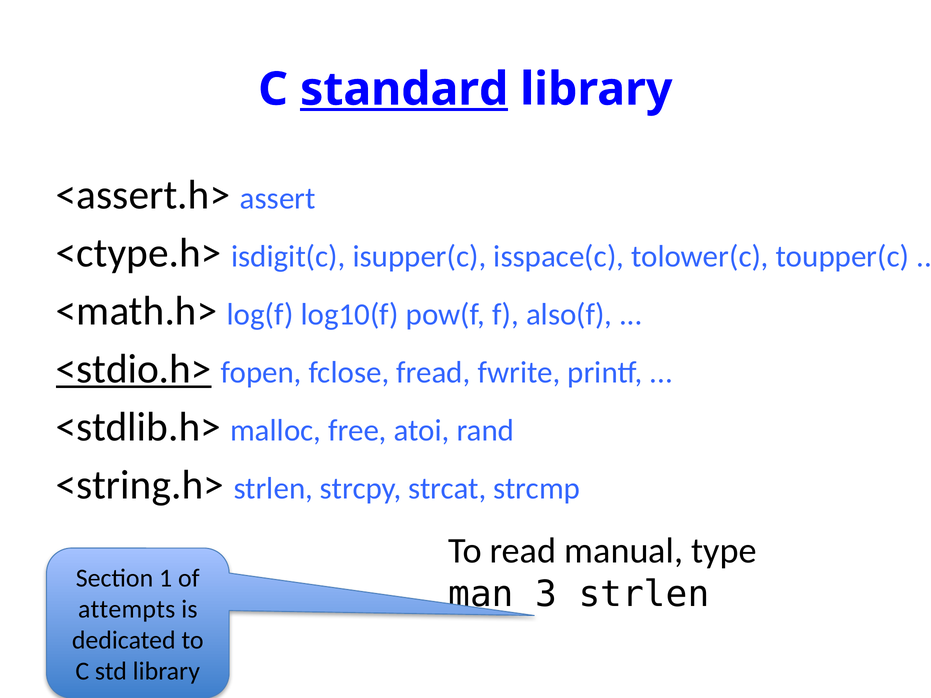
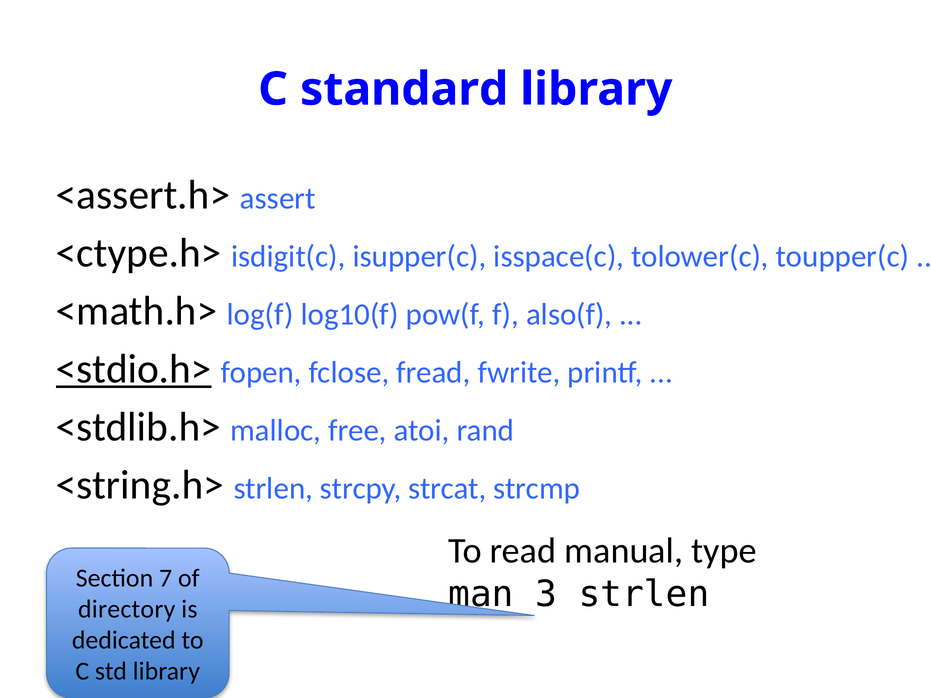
standard underline: present -> none
1: 1 -> 7
attempts: attempts -> directory
